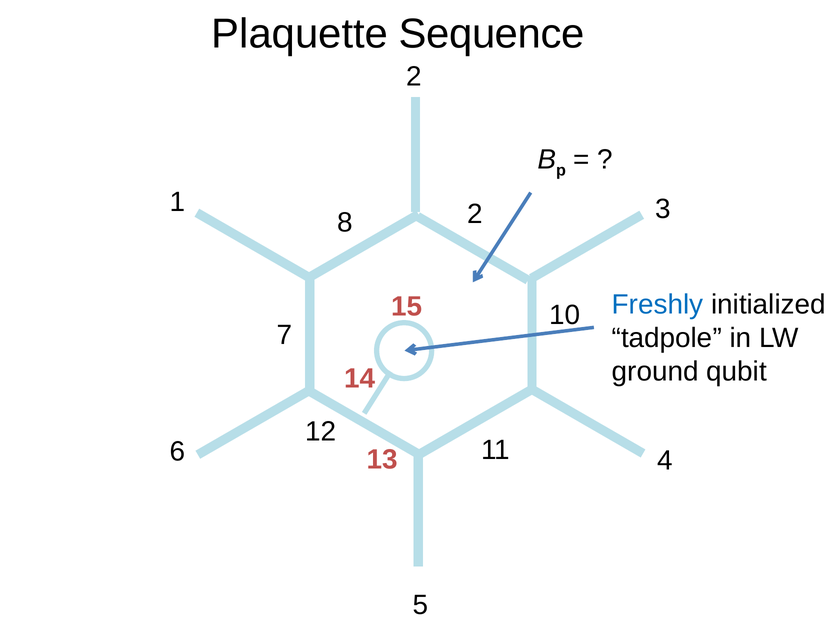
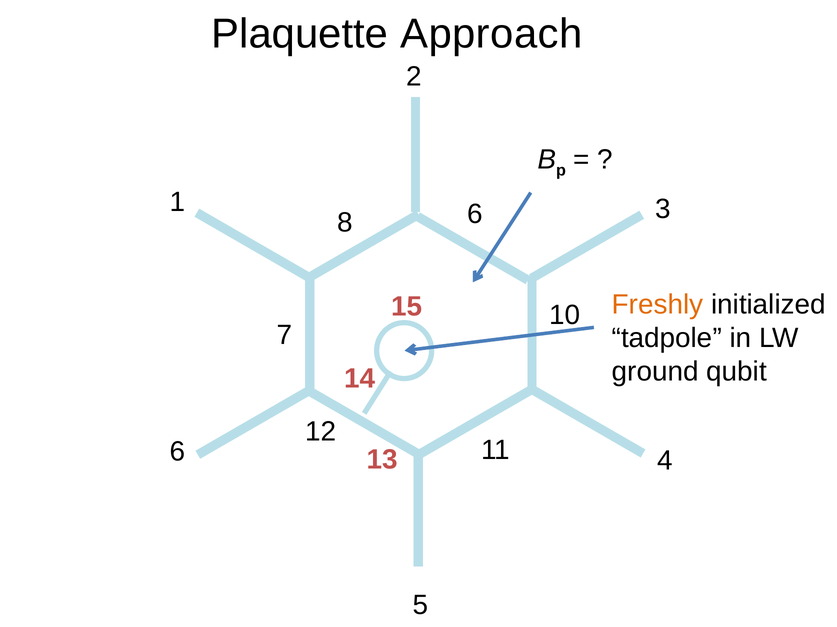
Sequence: Sequence -> Approach
8 2: 2 -> 6
Freshly colour: blue -> orange
